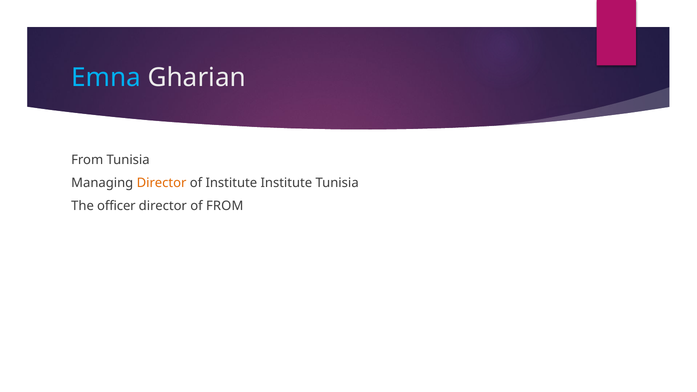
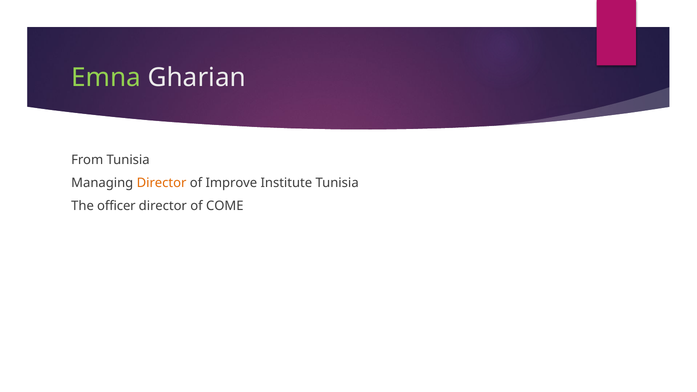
Emna colour: light blue -> light green
of Institute: Institute -> Improve
of FROM: FROM -> COME
